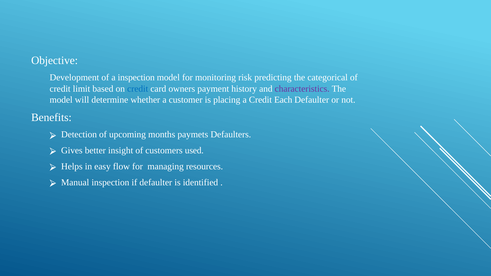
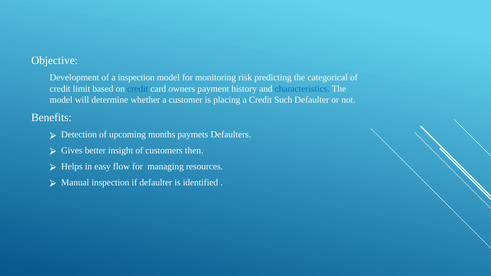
characteristics colour: purple -> blue
Each: Each -> Such
used: used -> then
